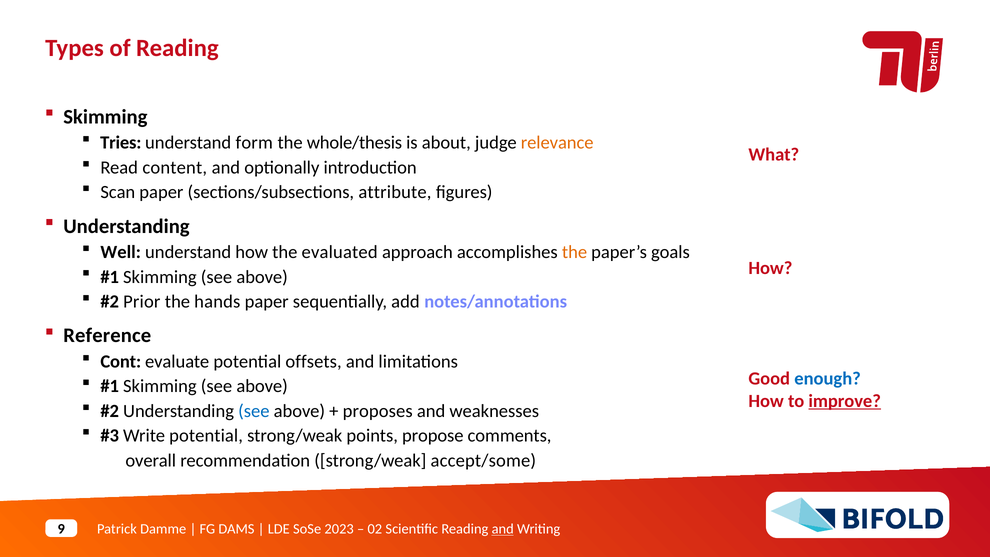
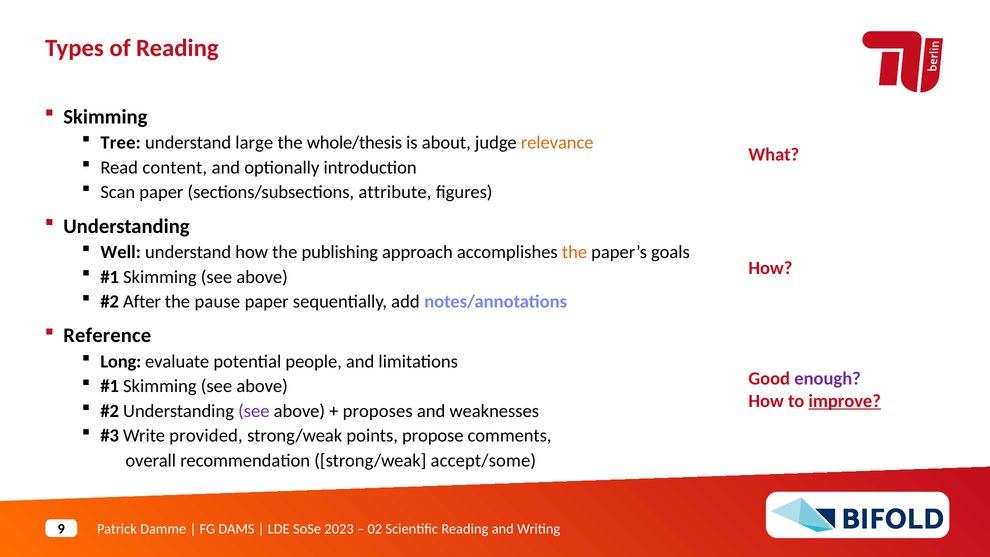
Tries: Tries -> Tree
form: form -> large
evaluated: evaluated -> publishing
Prior: Prior -> After
hands: hands -> pause
Cont: Cont -> Long
offsets: offsets -> people
enough colour: blue -> purple
see at (254, 411) colour: blue -> purple
Write potential: potential -> provided
and at (503, 529) underline: present -> none
